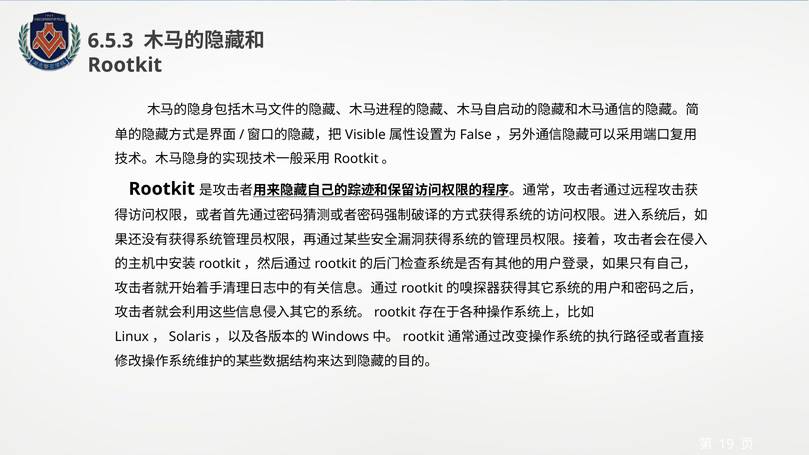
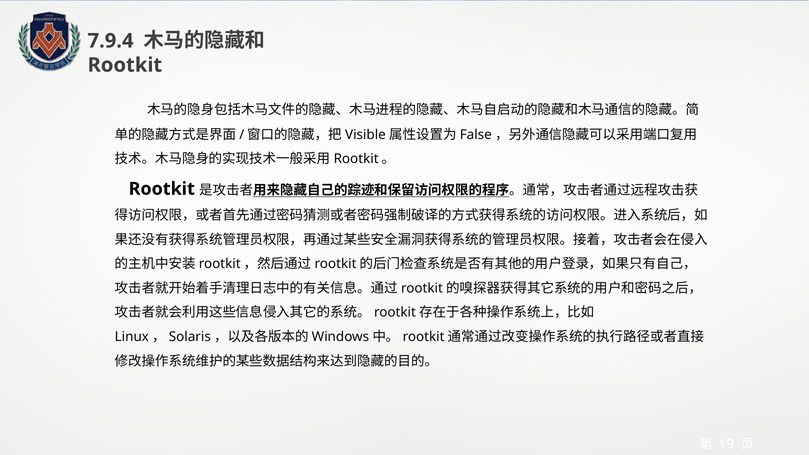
6.5.3: 6.5.3 -> 7.9.4
